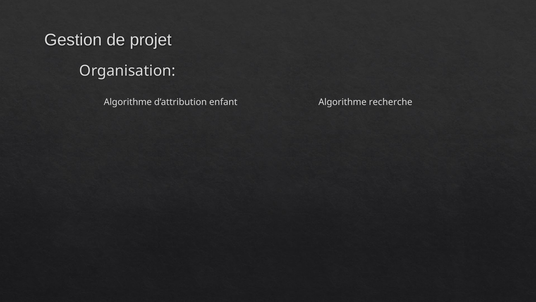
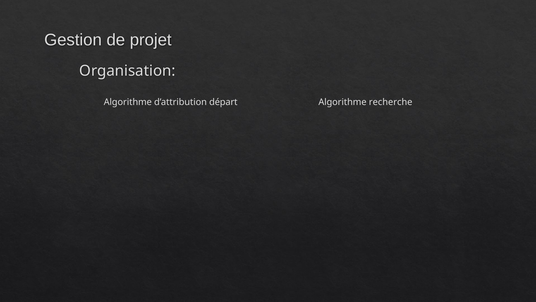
enfant: enfant -> départ
